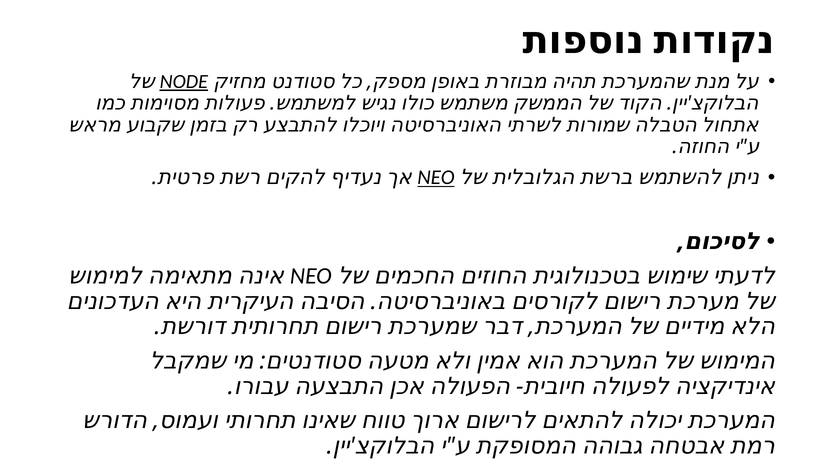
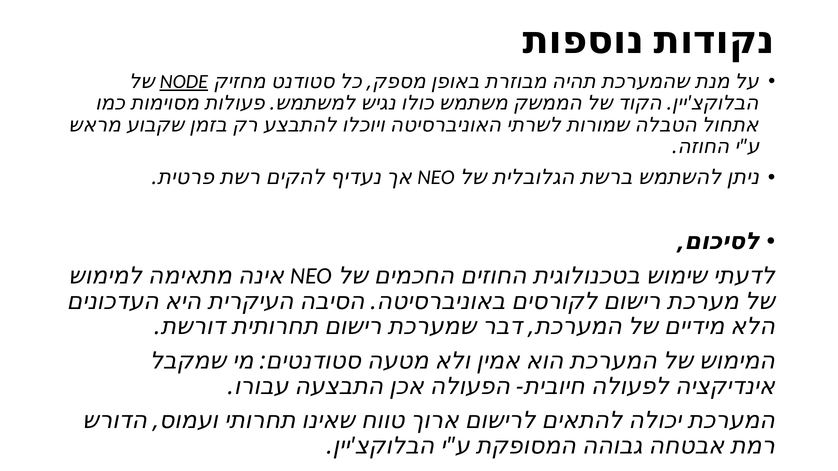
NEO at (436, 178) underline: present -> none
